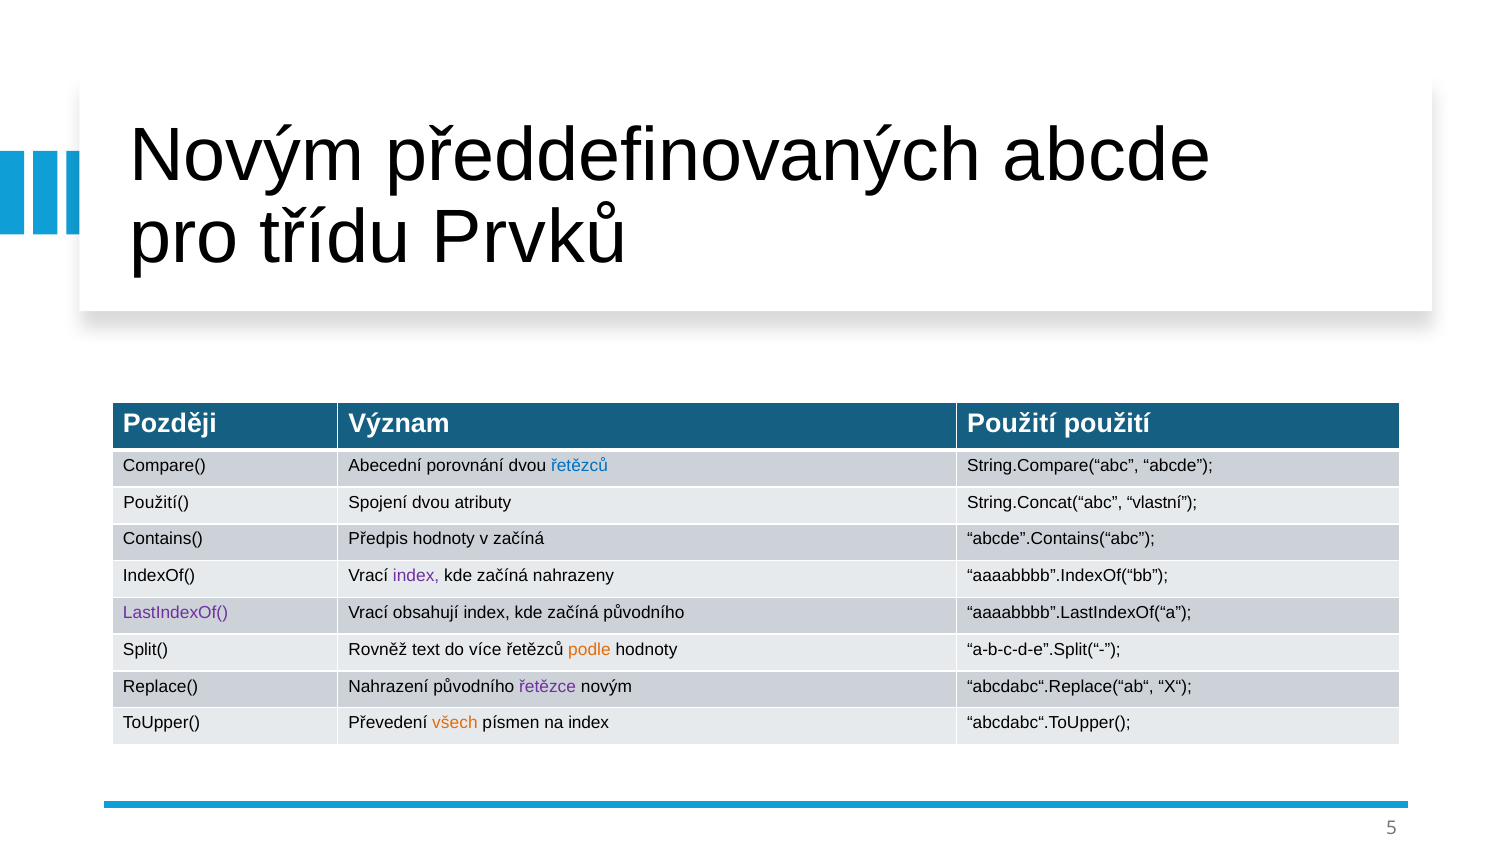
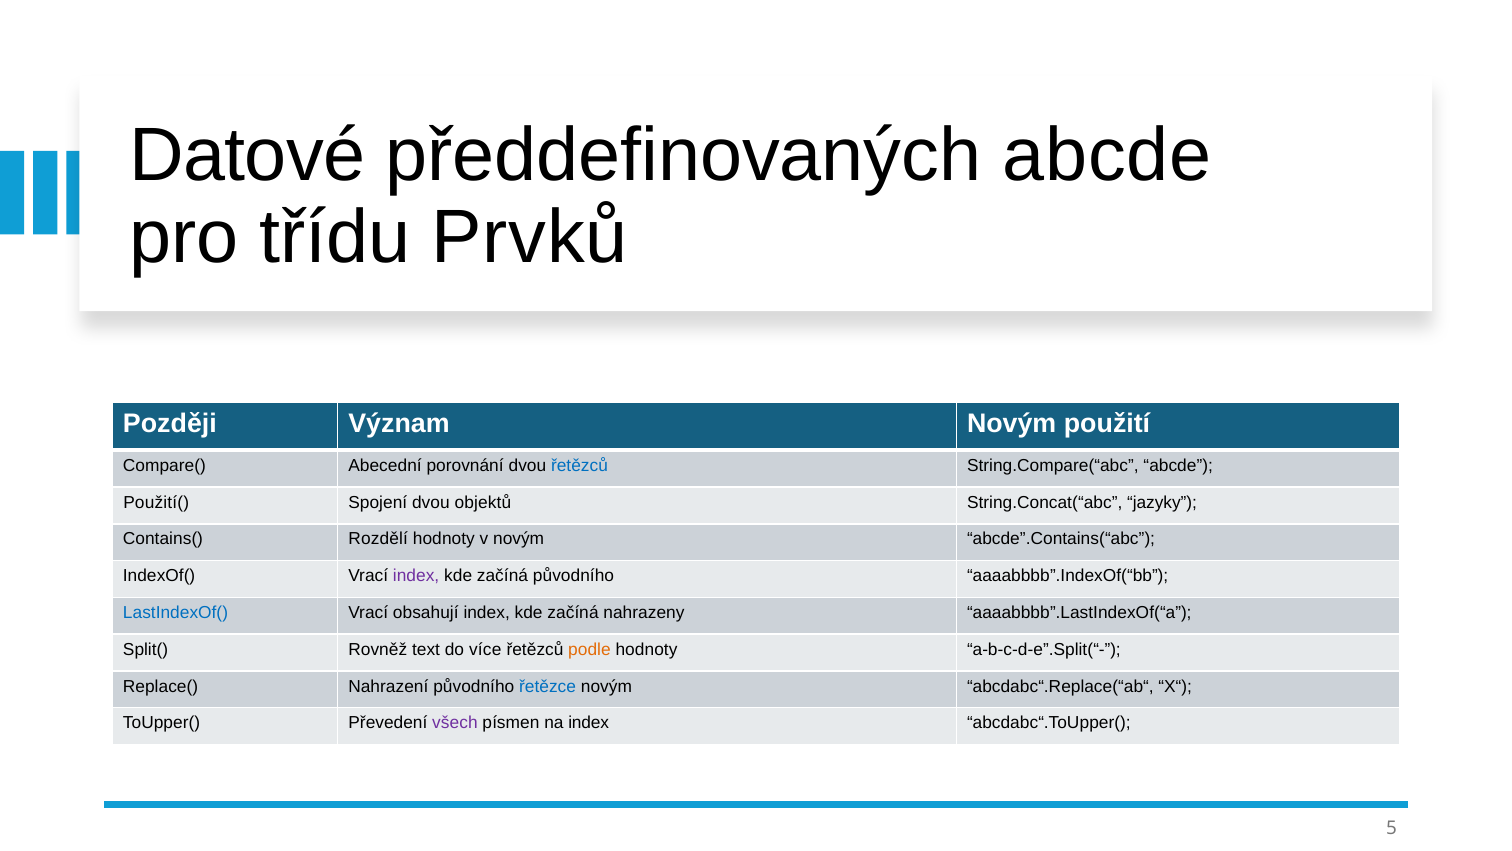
Novým at (247, 156): Novým -> Datové
Význam Použití: Použití -> Novým
atributy: atributy -> objektů
vlastní: vlastní -> jazyky
Předpis: Předpis -> Rozdělí
v začíná: začíná -> novým
začíná nahrazeny: nahrazeny -> původního
LastIndexOf( colour: purple -> blue
začíná původního: původního -> nahrazeny
řetězce colour: purple -> blue
všech colour: orange -> purple
